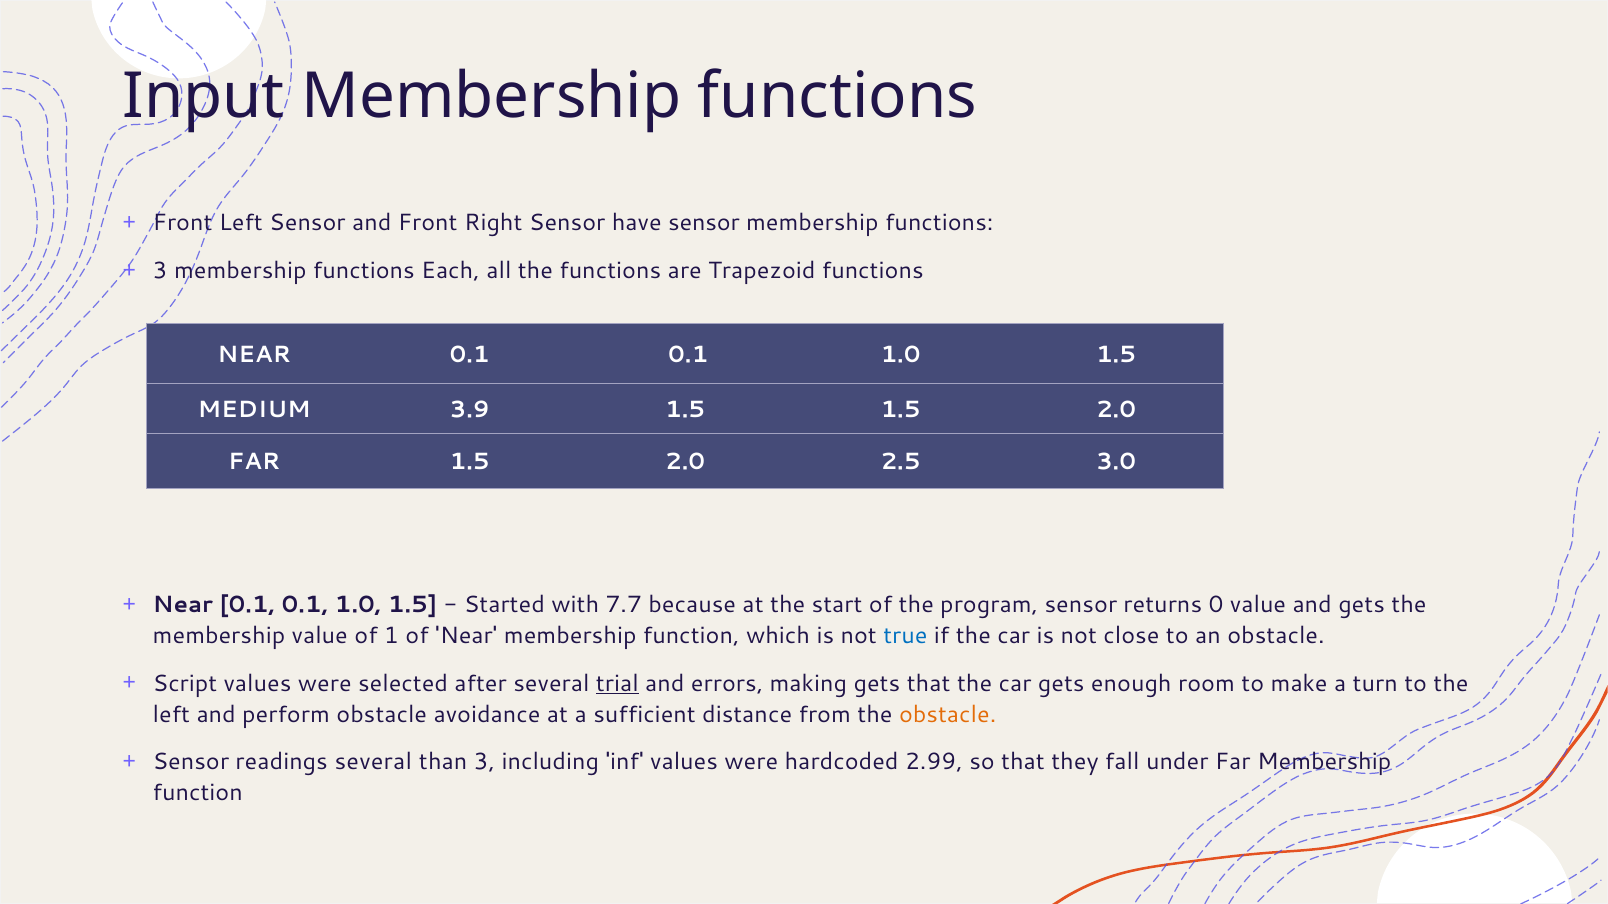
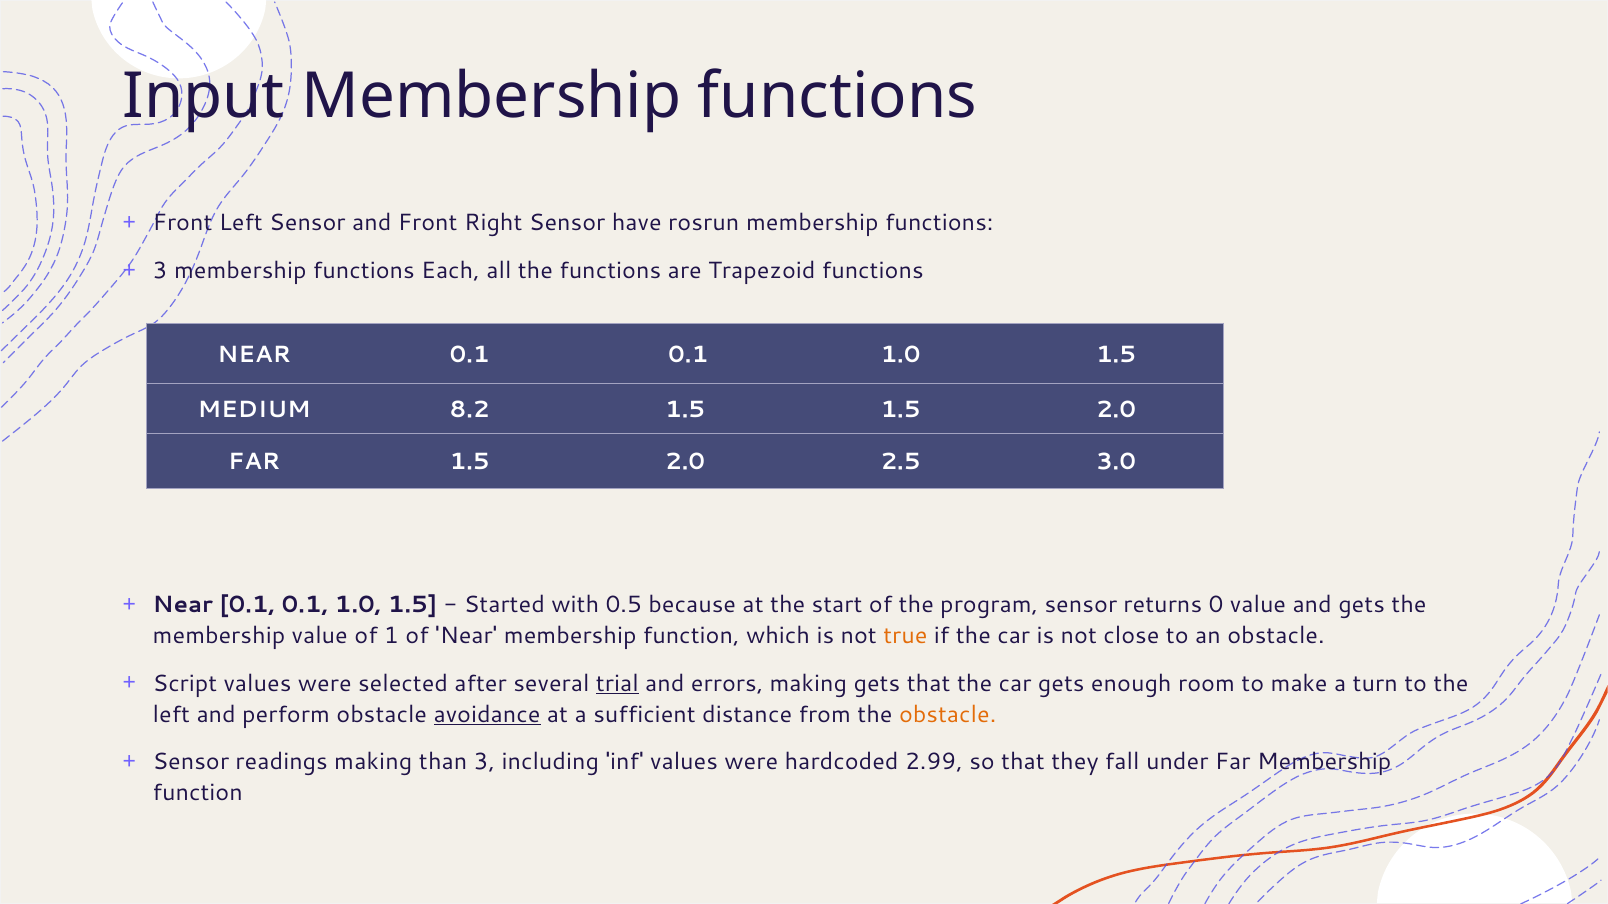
have sensor: sensor -> rosrun
3.9: 3.9 -> 8.2
7.7: 7.7 -> 0.5
true colour: blue -> orange
avoidance underline: none -> present
readings several: several -> making
